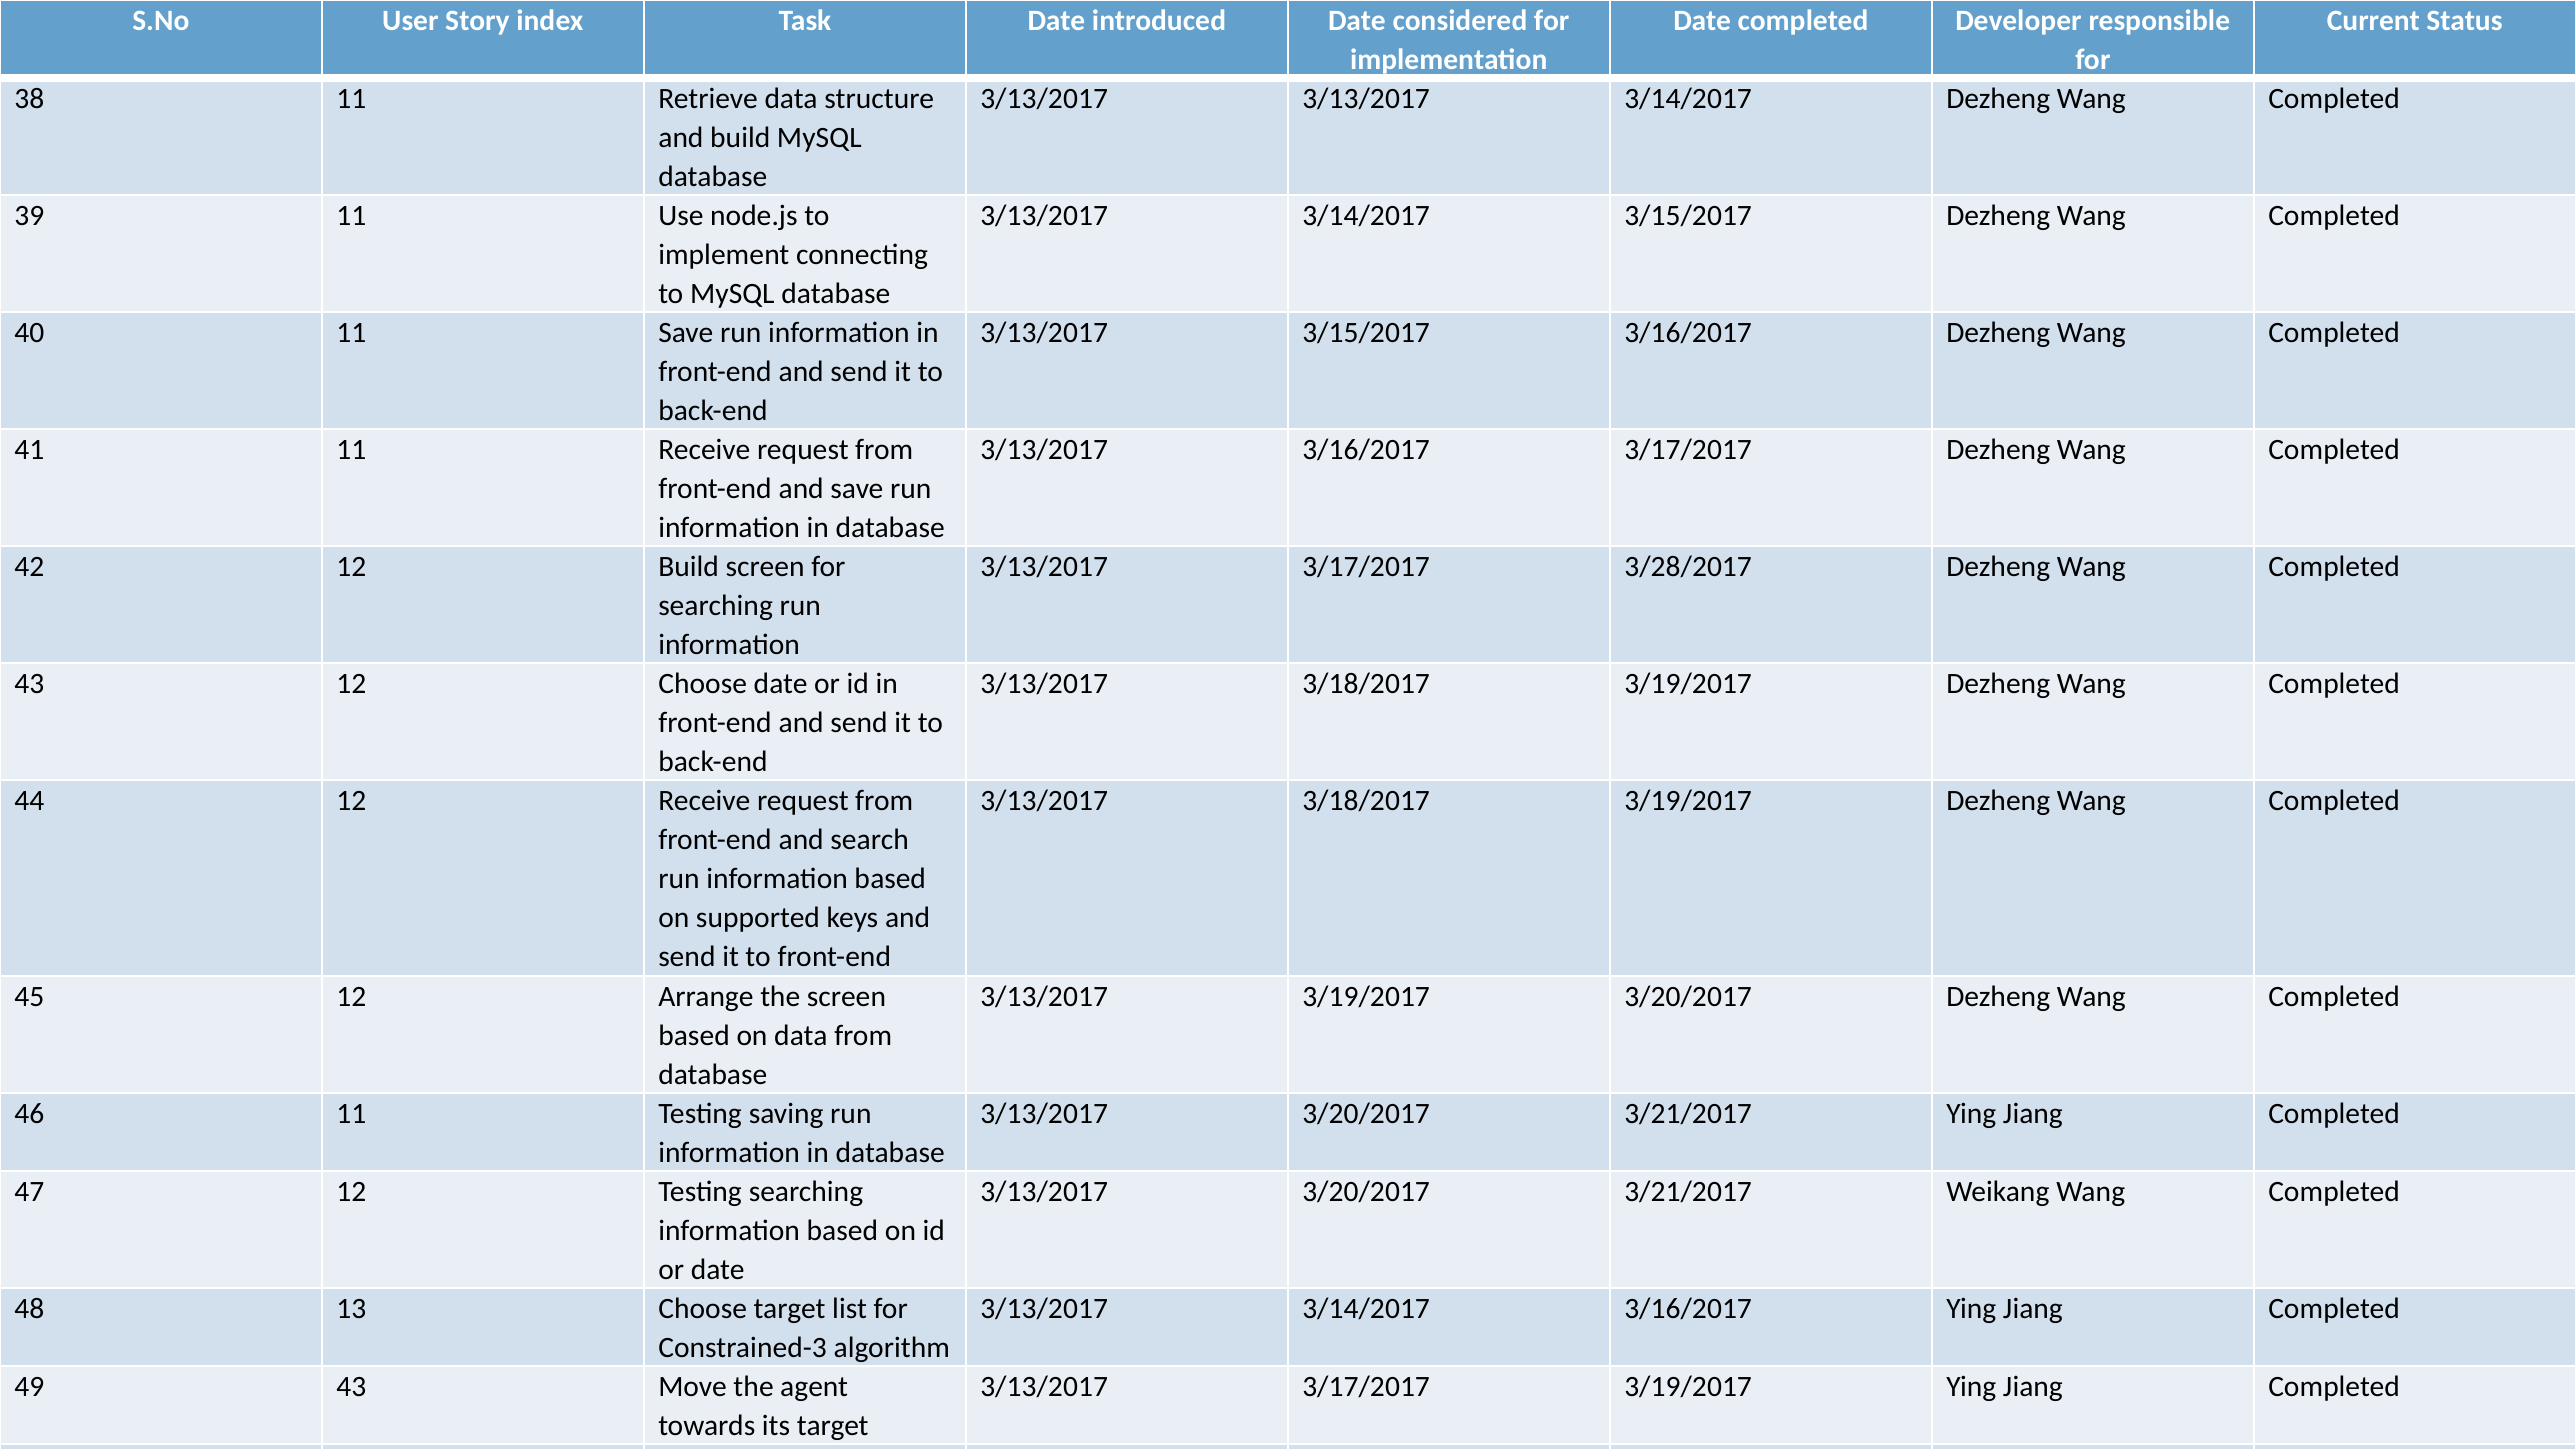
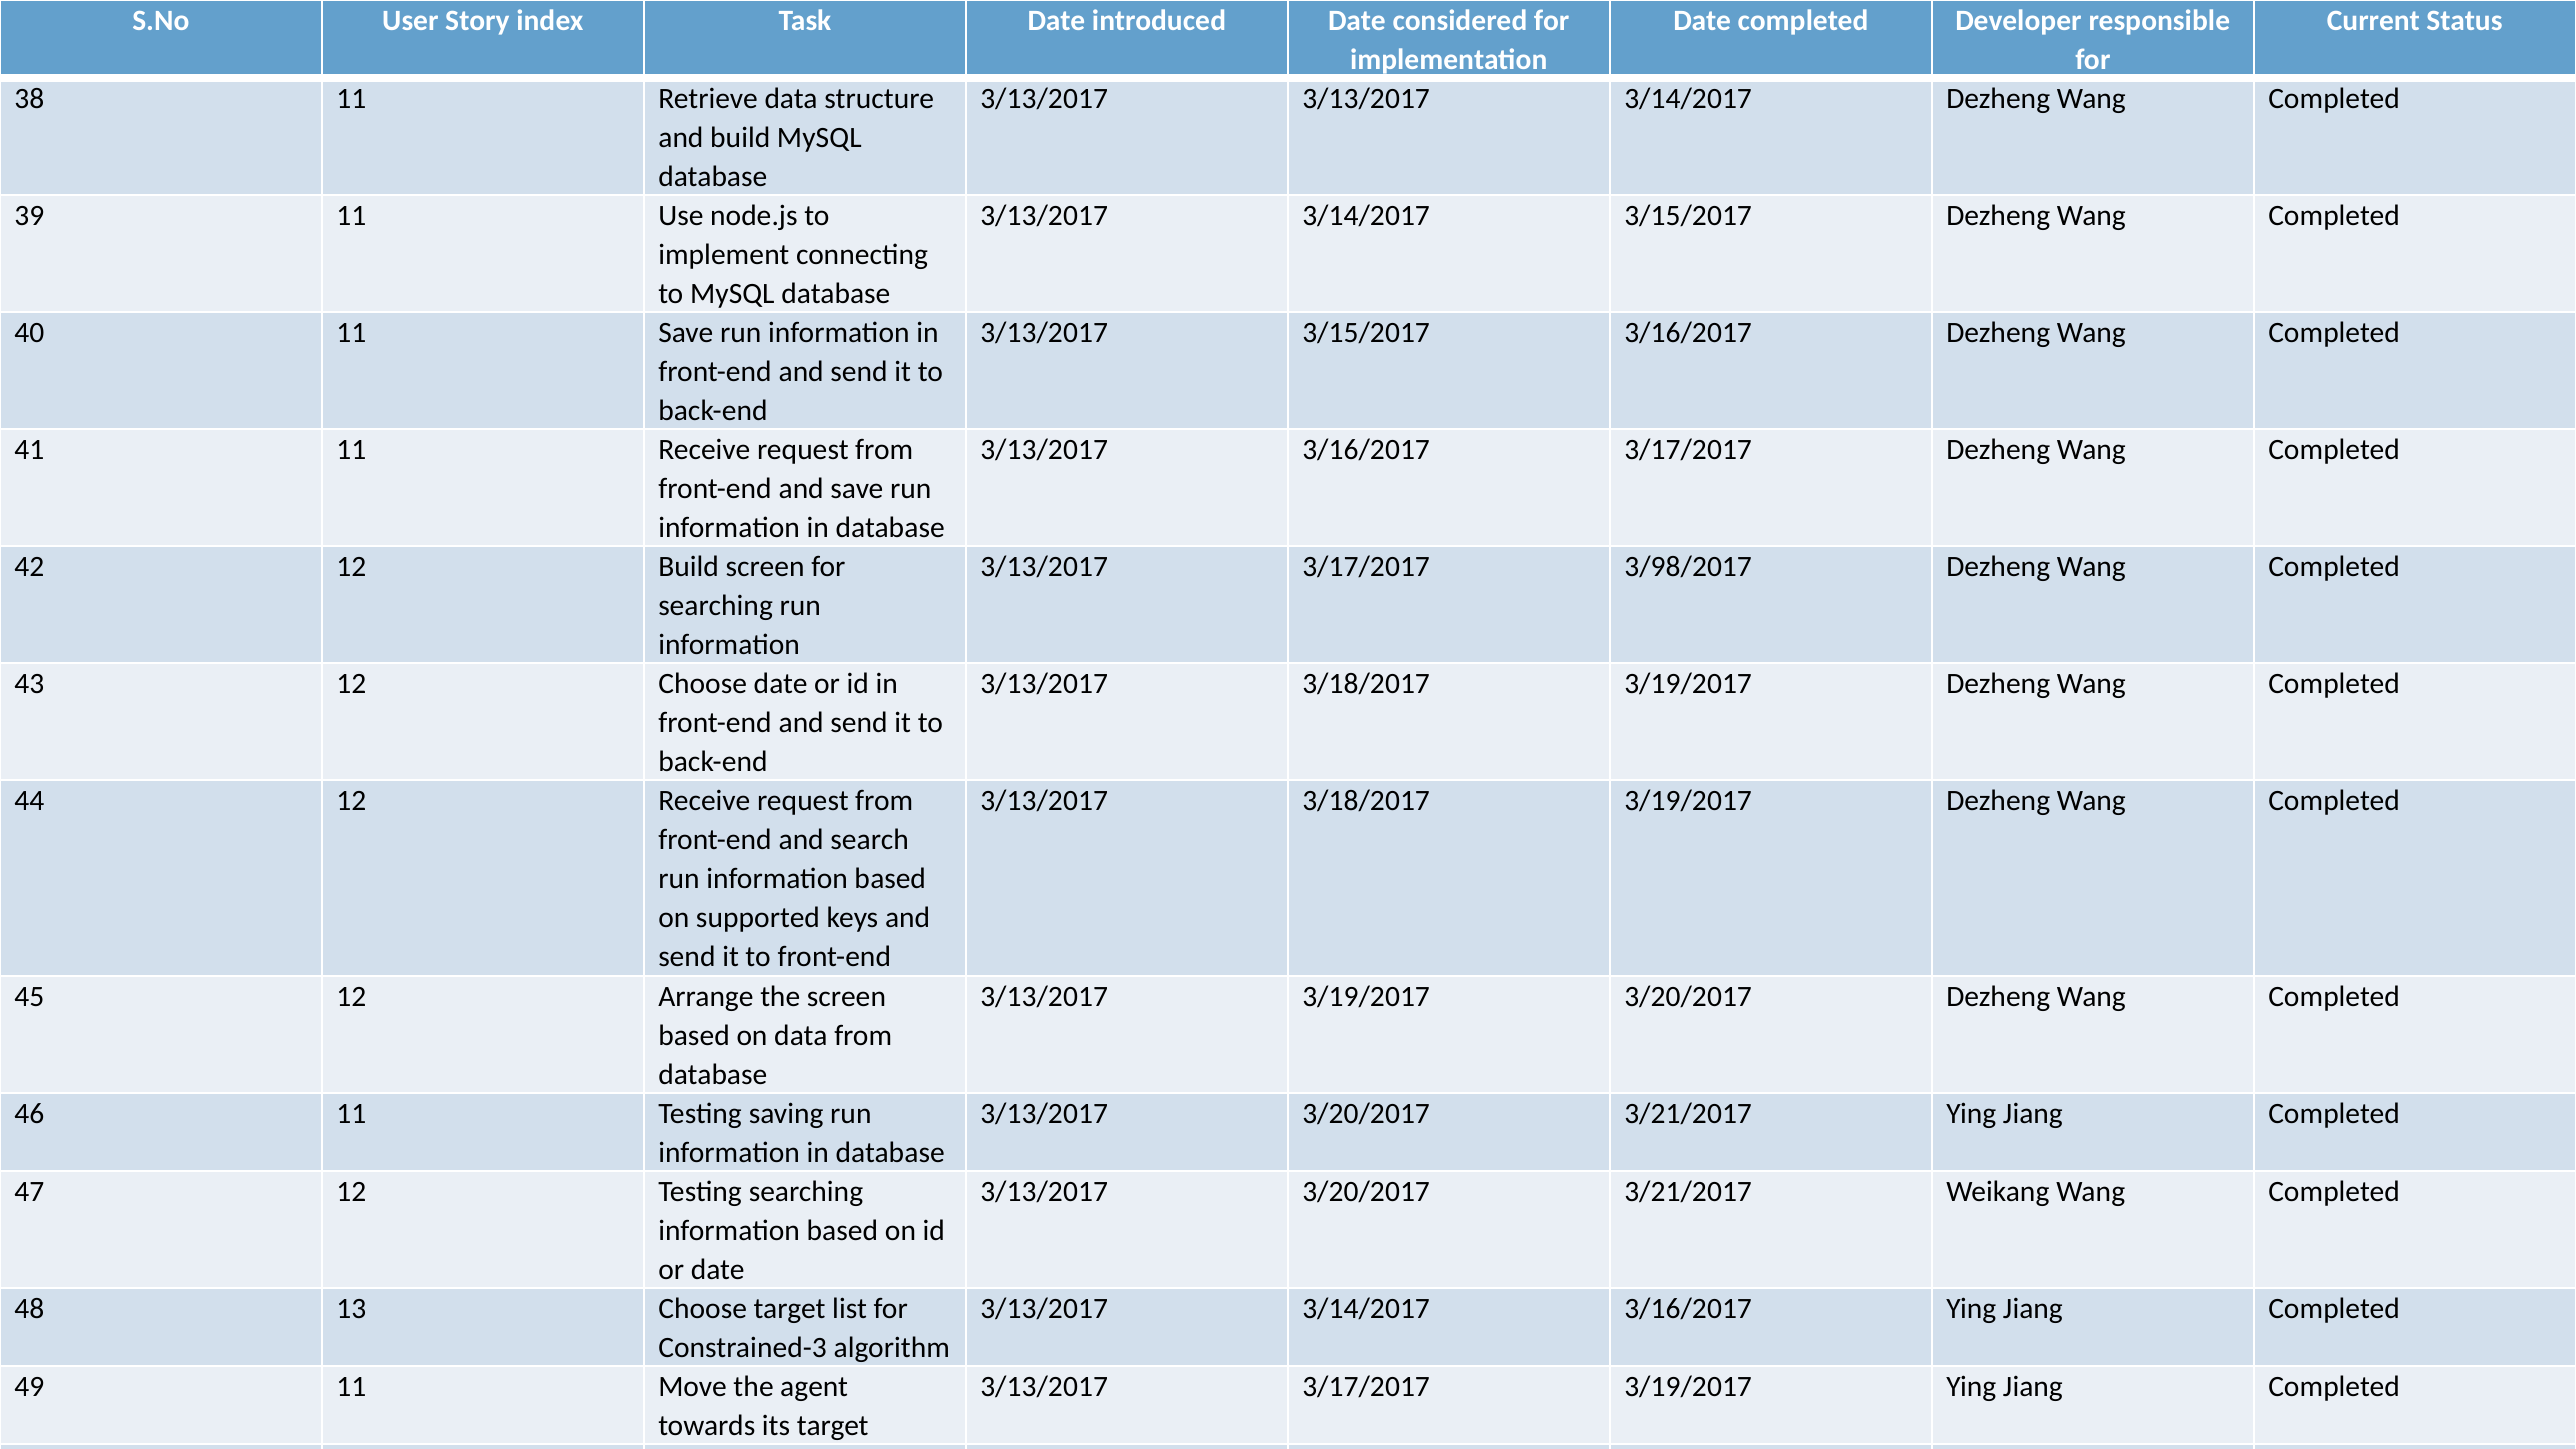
3/28/2017: 3/28/2017 -> 3/98/2017
49 43: 43 -> 11
